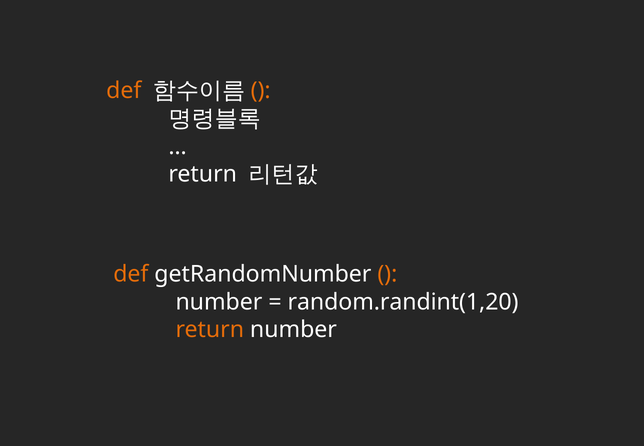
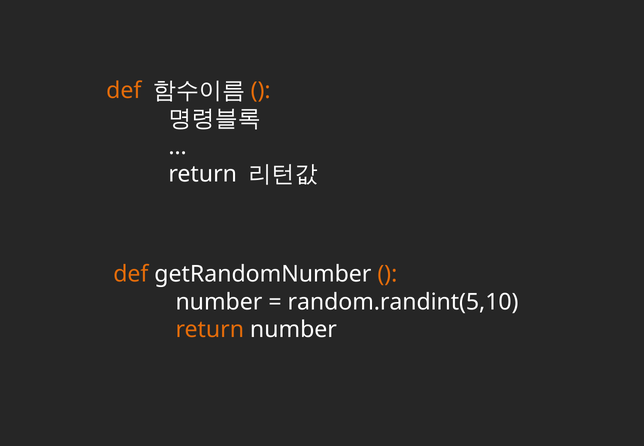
random.randint(1,20: random.randint(1,20 -> random.randint(5,10
